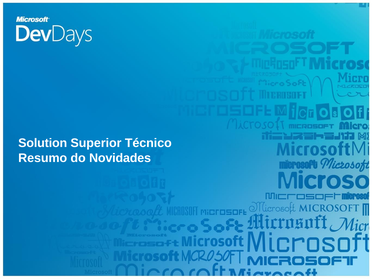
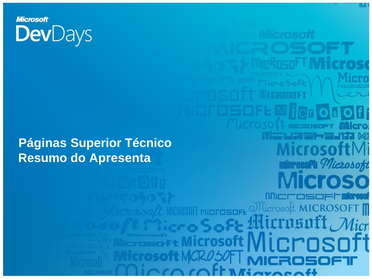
Solution: Solution -> Páginas
Novidades: Novidades -> Apresenta
